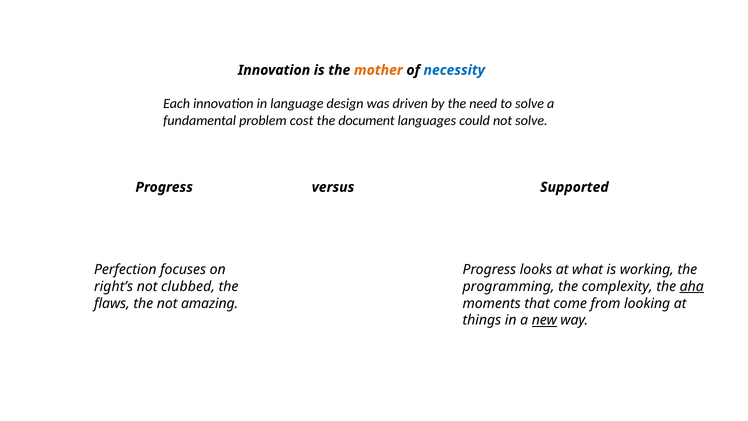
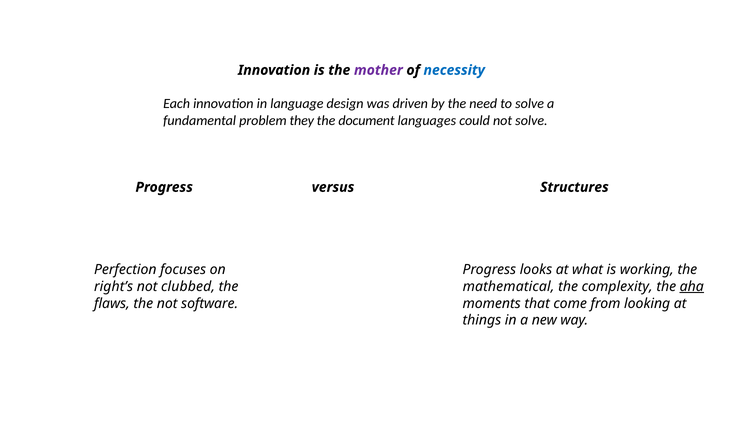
mother colour: orange -> purple
cost: cost -> they
Supported: Supported -> Structures
programming: programming -> mathematical
amazing: amazing -> software
new underline: present -> none
